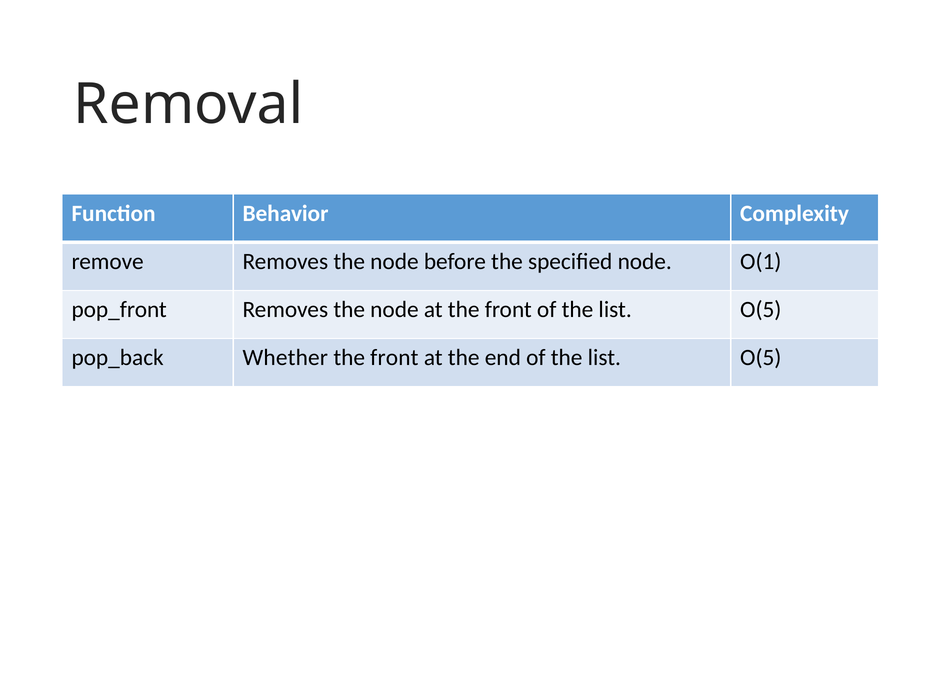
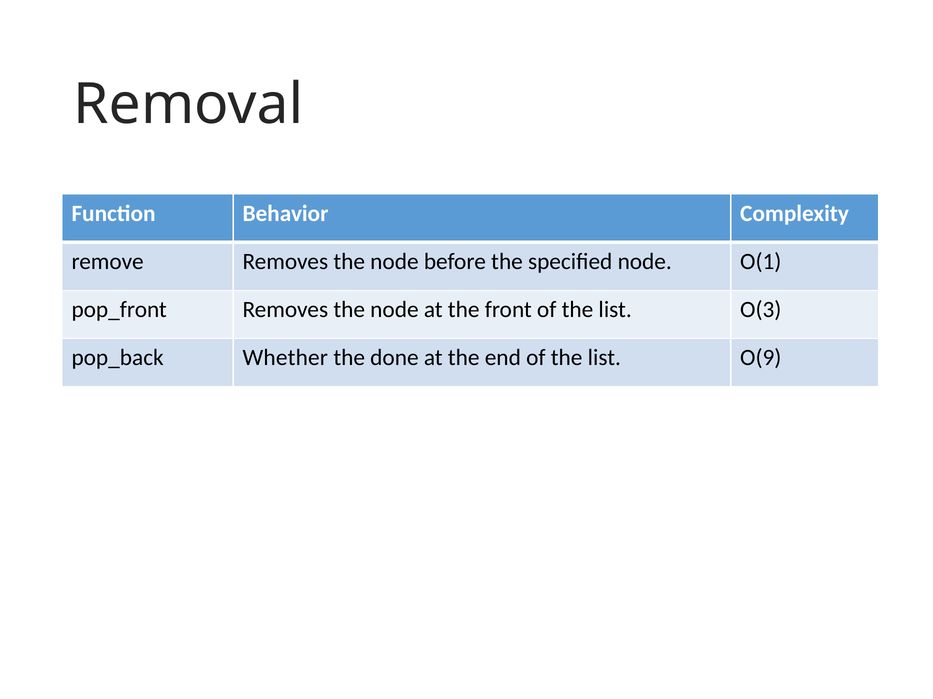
O(5 at (761, 310): O(5 -> O(3
front at (394, 358): front -> done
O(5 at (761, 358): O(5 -> O(9
